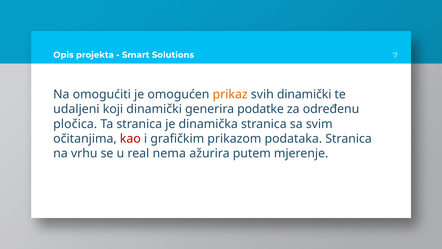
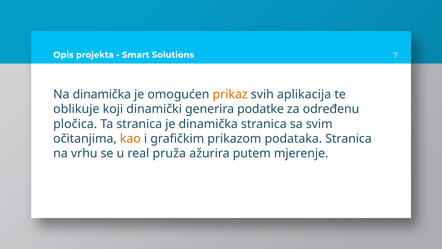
Na omogućiti: omogućiti -> dinamička
svih dinamički: dinamički -> aplikacija
udaljeni: udaljeni -> oblikuje
kao colour: red -> orange
nema: nema -> pruža
